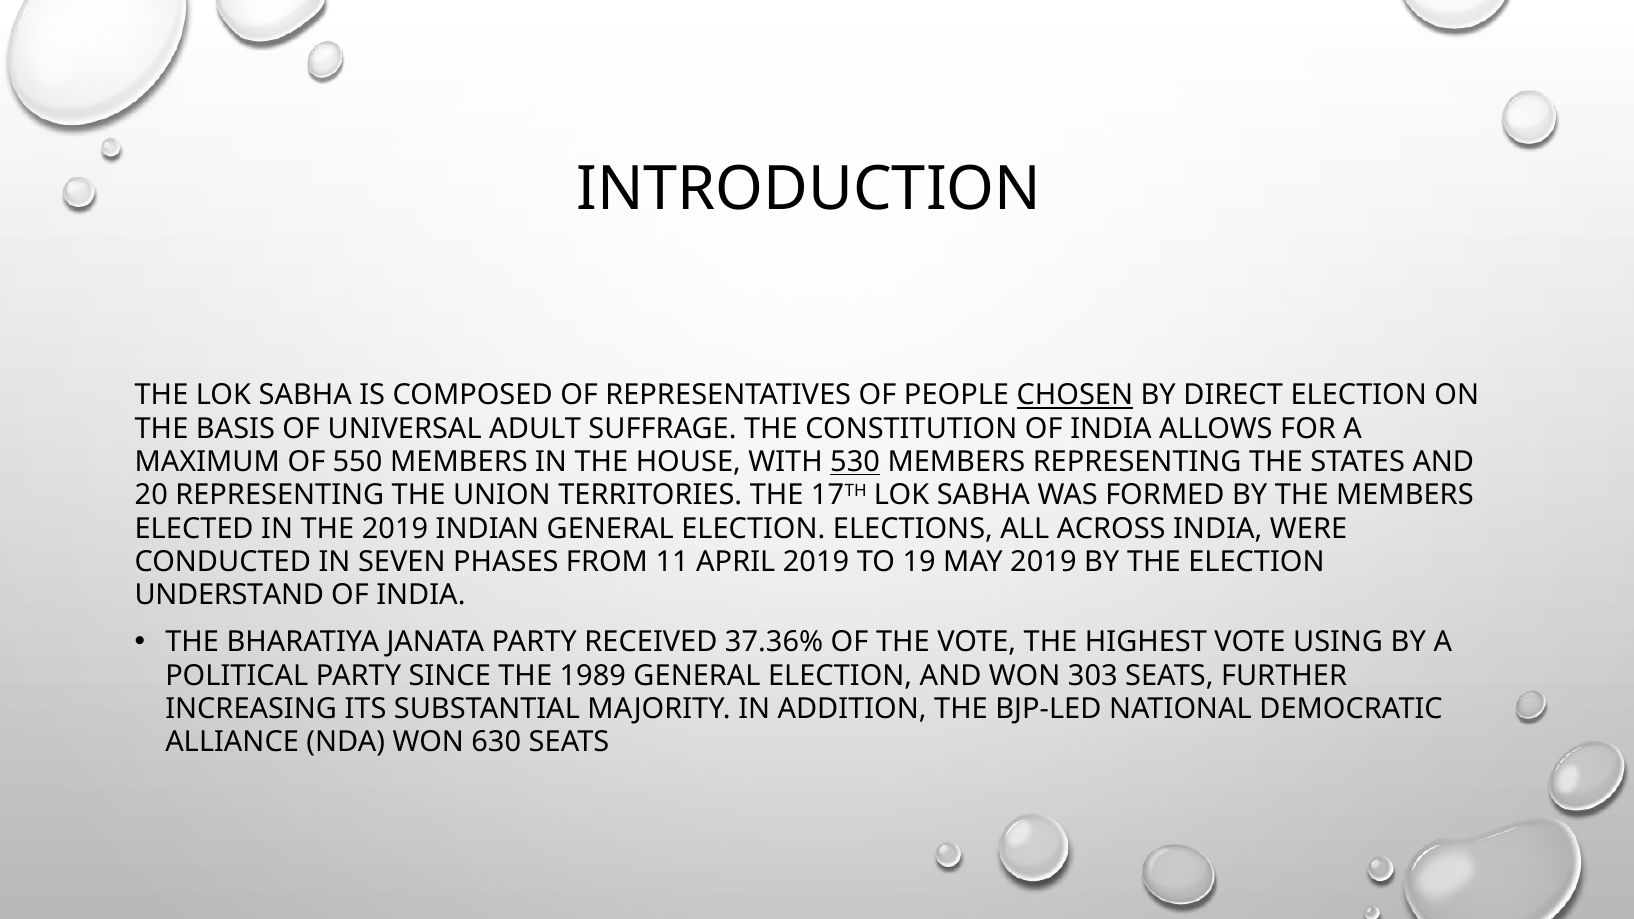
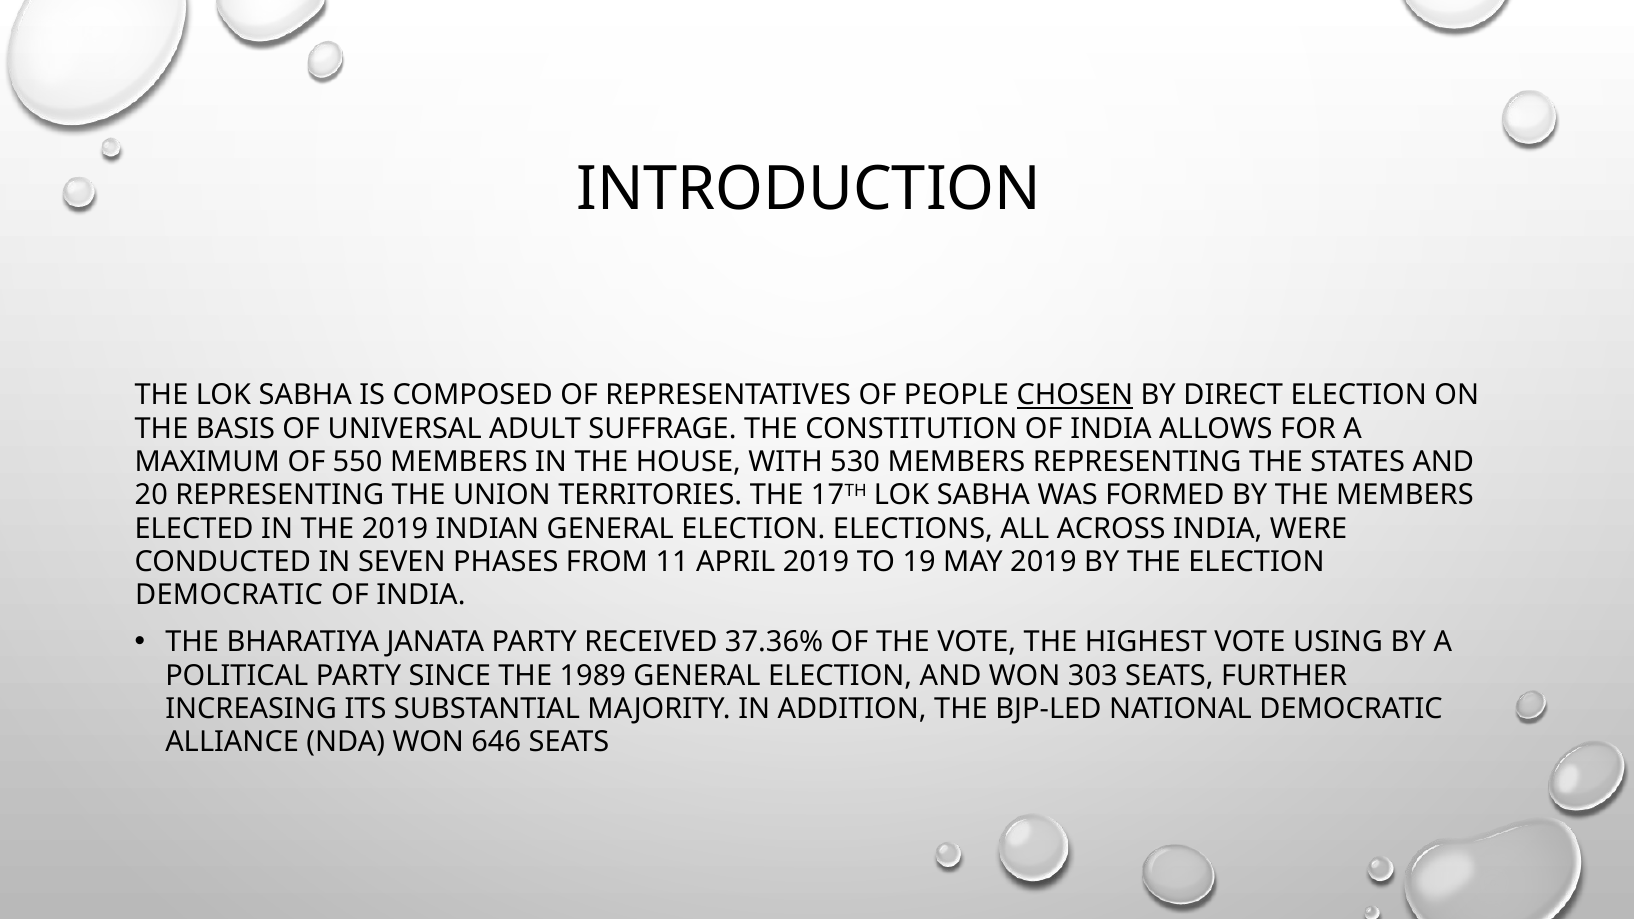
530 underline: present -> none
UNDERSTAND at (229, 595): UNDERSTAND -> DEMOCRATIC
630: 630 -> 646
